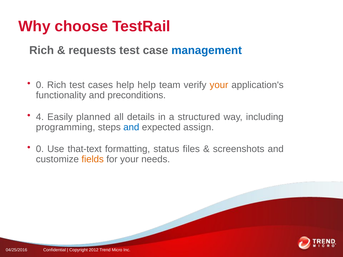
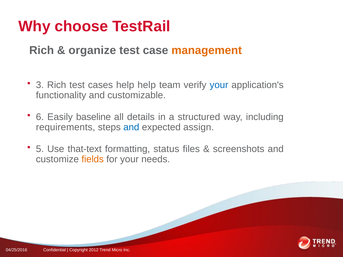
requests: requests -> organize
management colour: blue -> orange
0 at (40, 85): 0 -> 3
your at (219, 85) colour: orange -> blue
preconditions: preconditions -> customizable
4: 4 -> 6
planned: planned -> baseline
programming: programming -> requirements
0 at (40, 149): 0 -> 5
